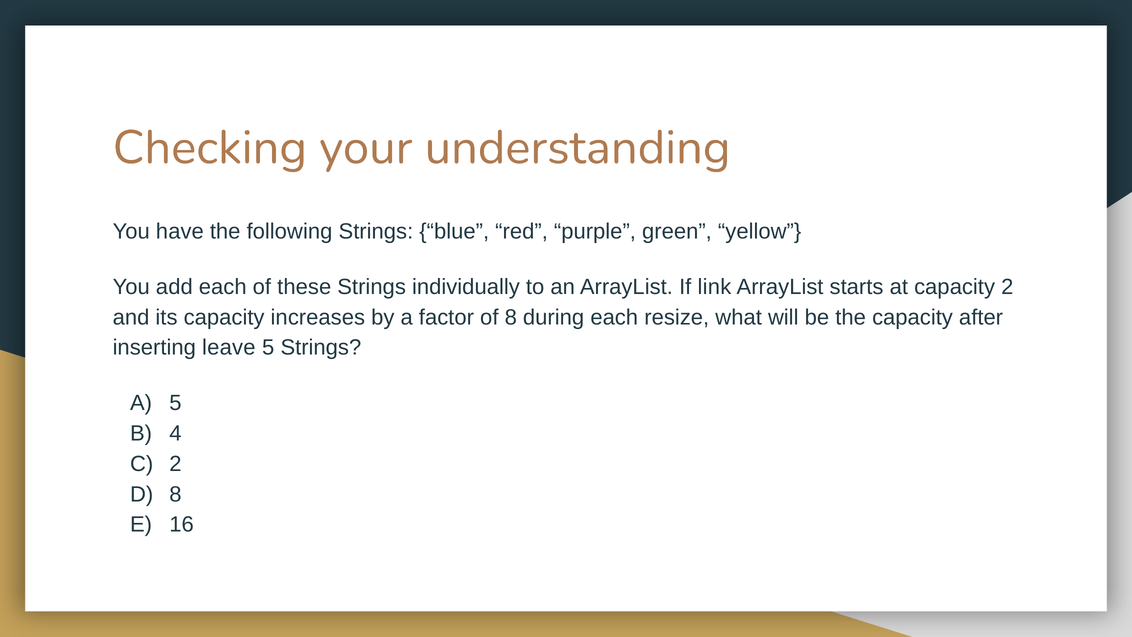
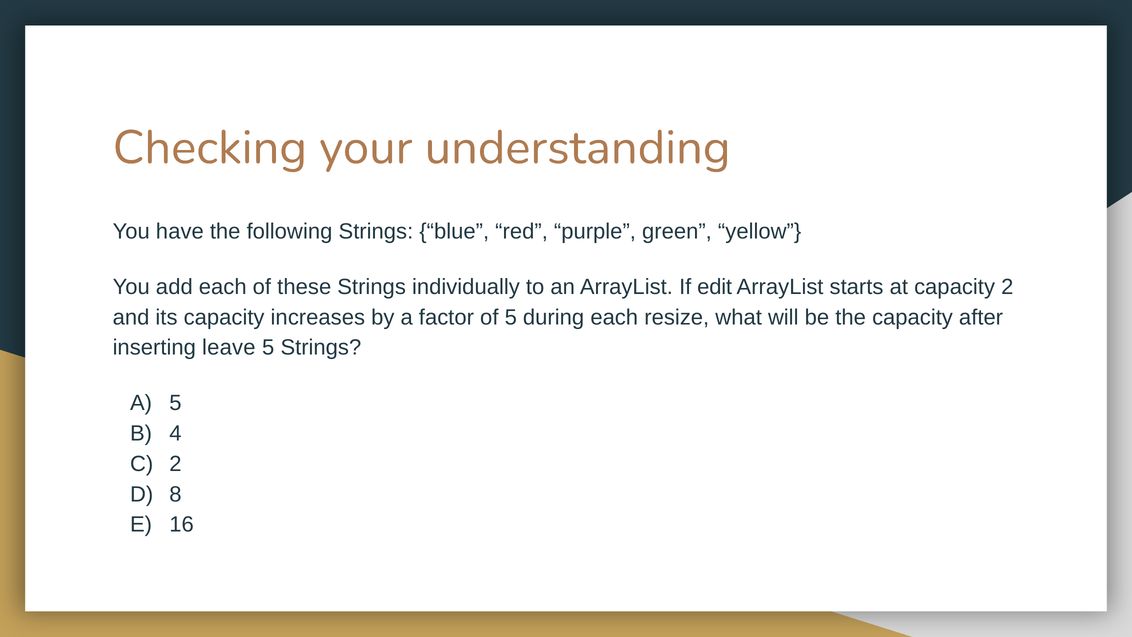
link: link -> edit
of 8: 8 -> 5
